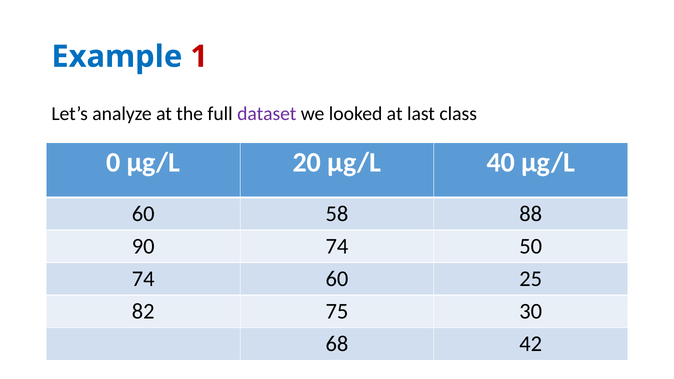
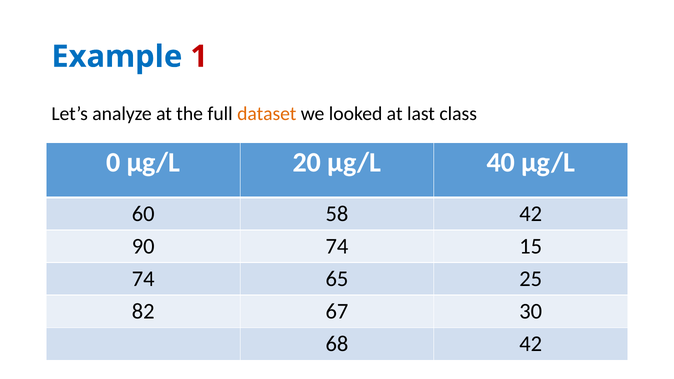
dataset colour: purple -> orange
58 88: 88 -> 42
50: 50 -> 15
74 60: 60 -> 65
75: 75 -> 67
